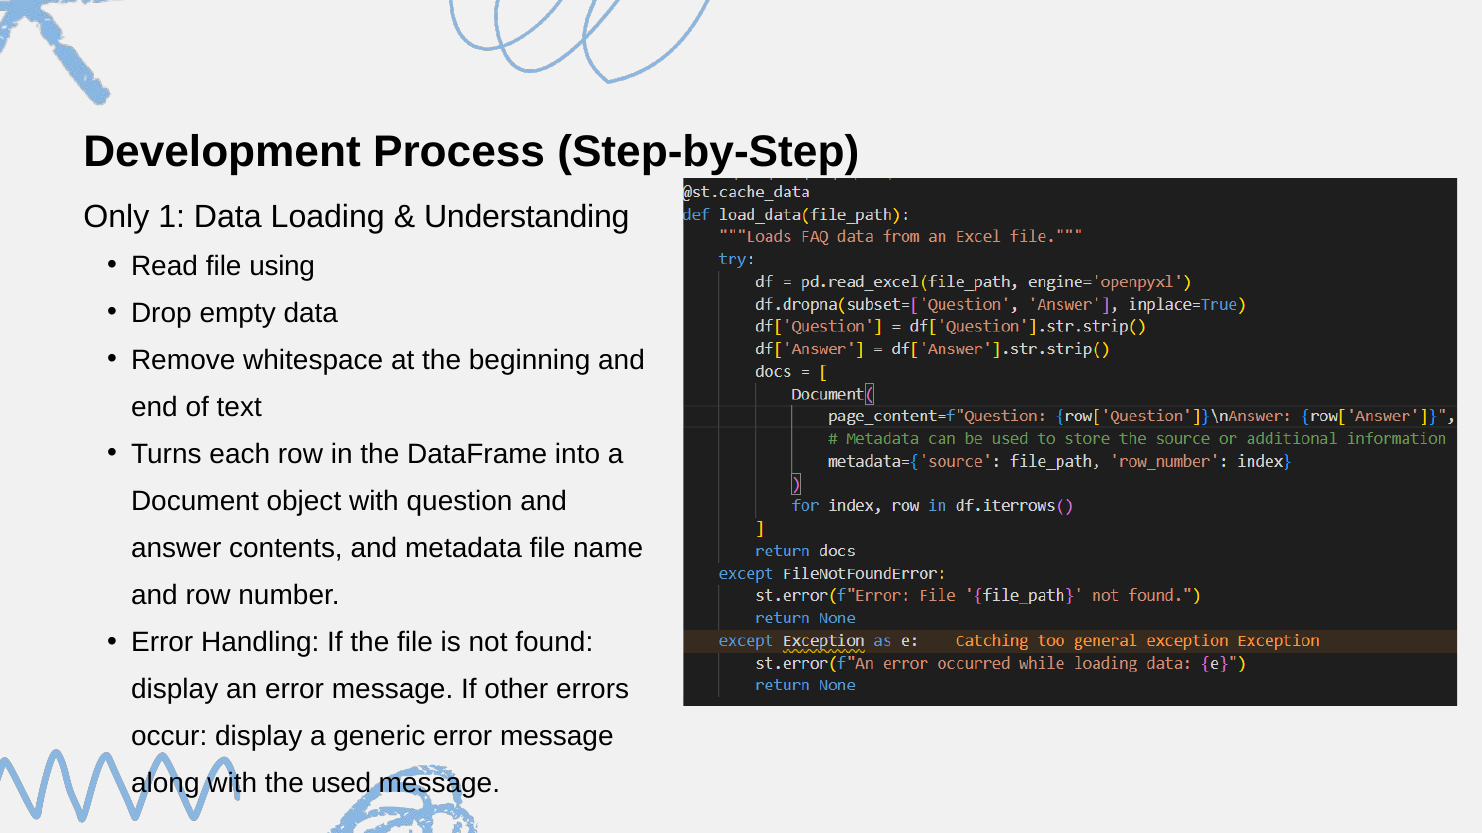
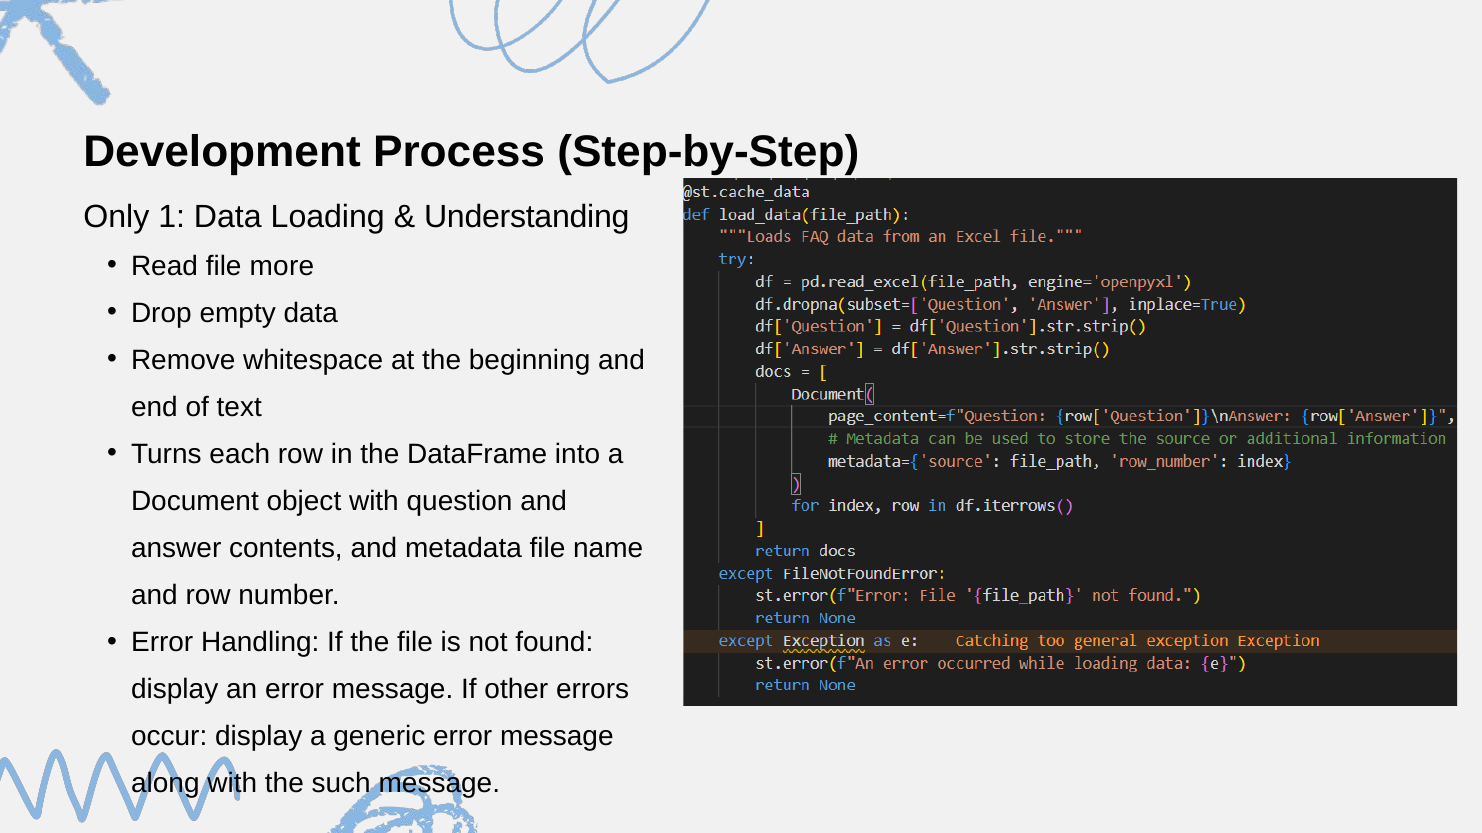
using: using -> more
used: used -> such
